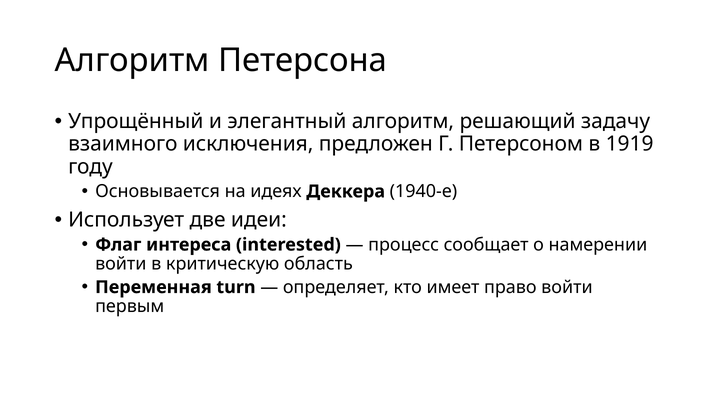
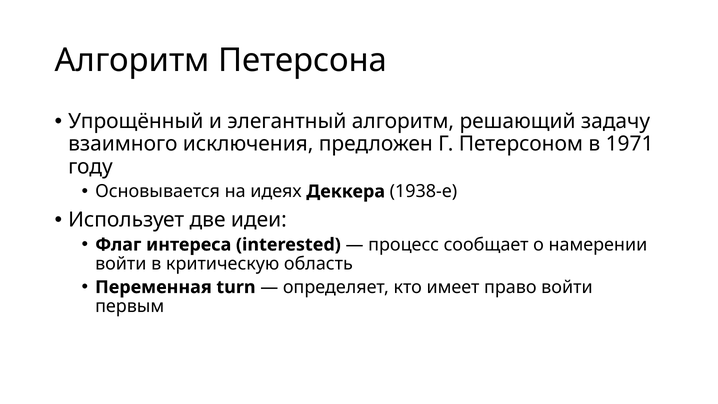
1919: 1919 -> 1971
1940-е: 1940-е -> 1938-е
